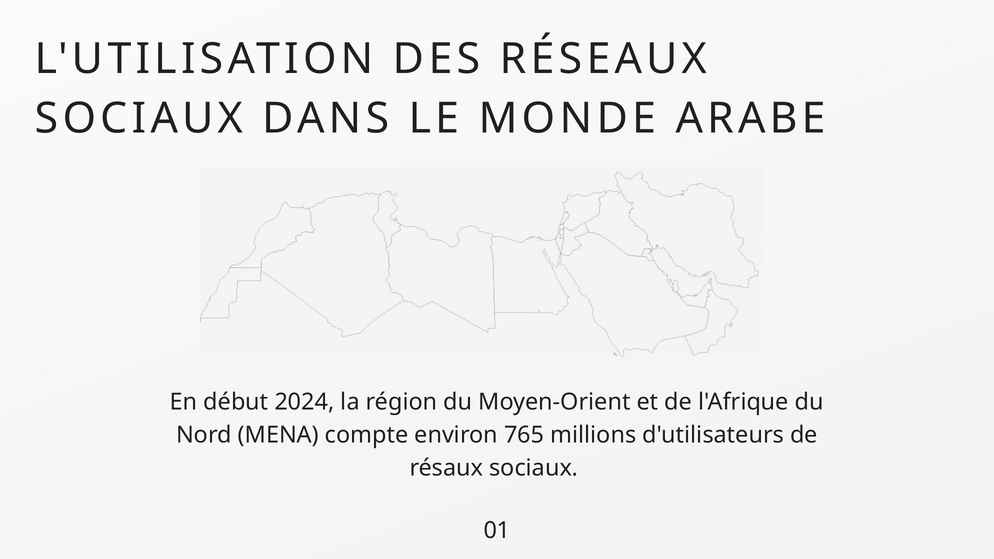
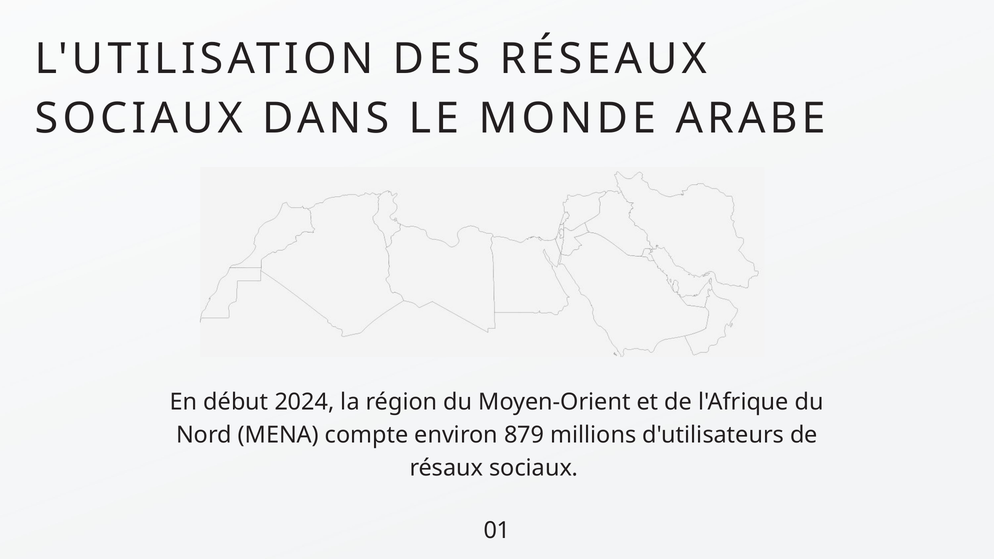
765: 765 -> 879
